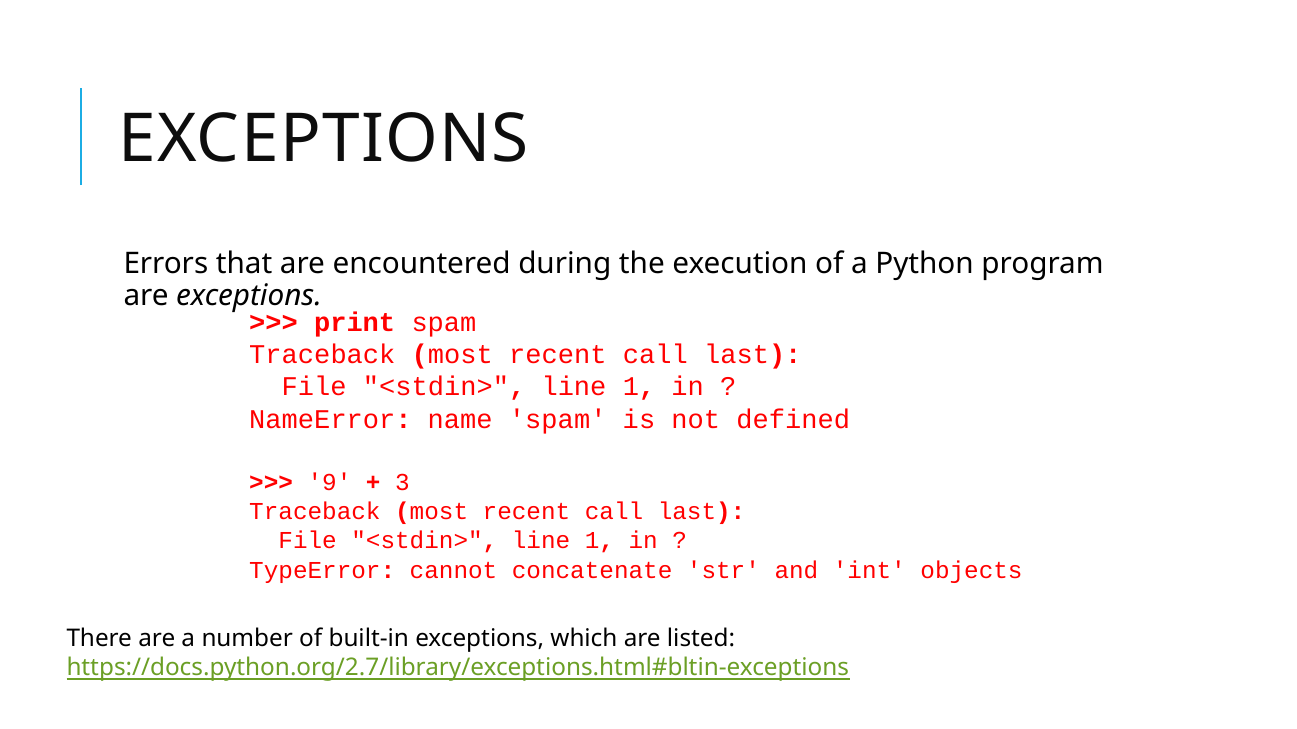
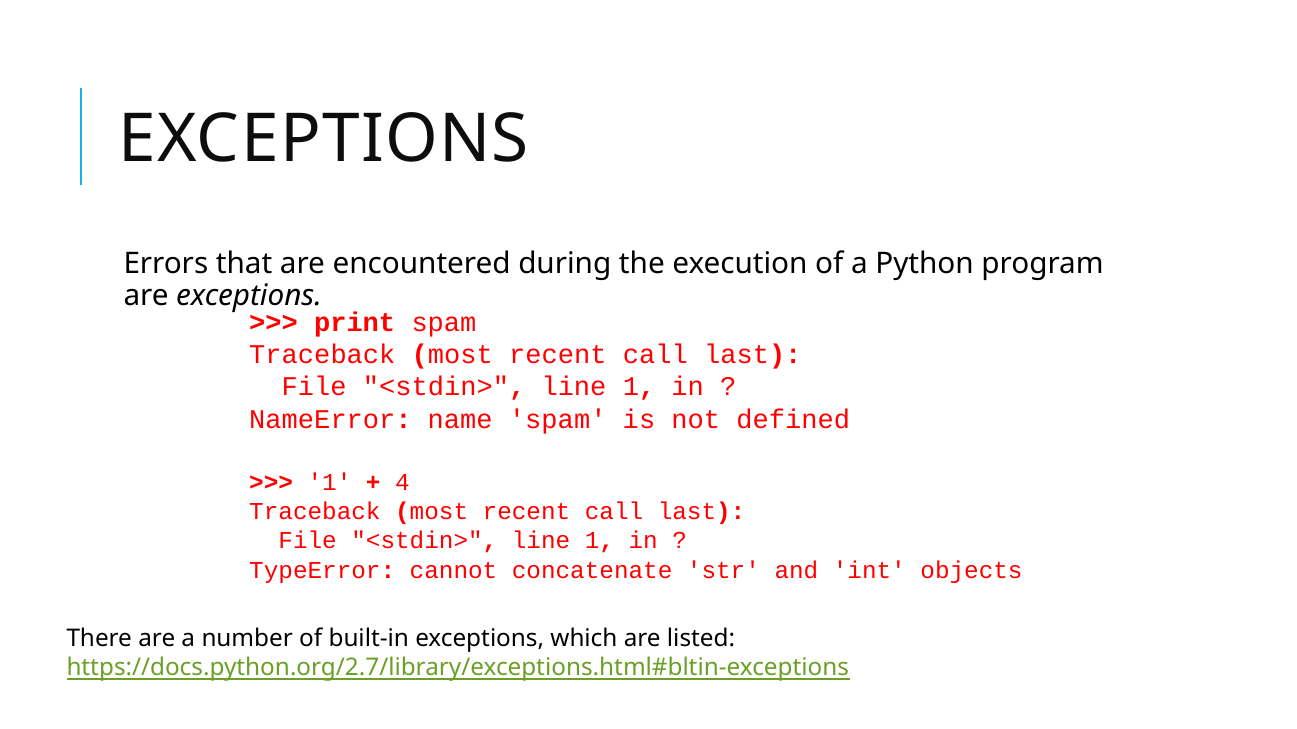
9 at (329, 483): 9 -> 1
3: 3 -> 4
